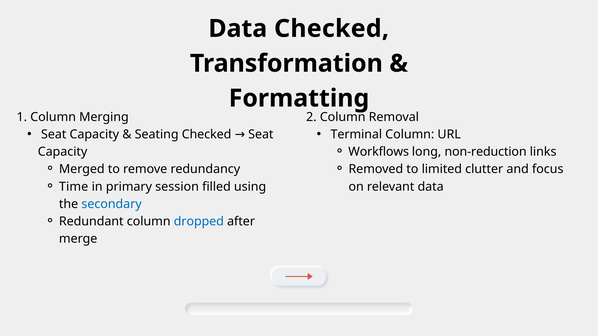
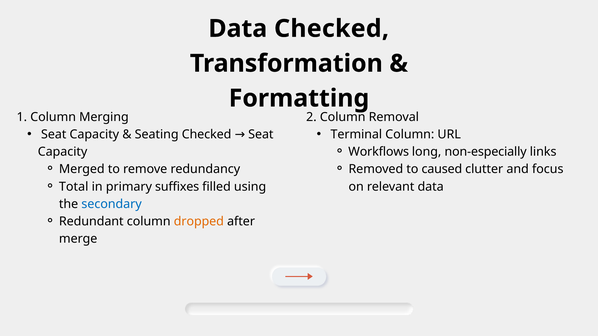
non-reduction: non-reduction -> non-especially
limited: limited -> caused
Time: Time -> Total
session: session -> suffixes
dropped colour: blue -> orange
